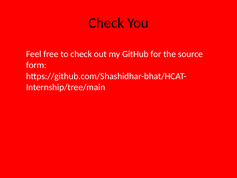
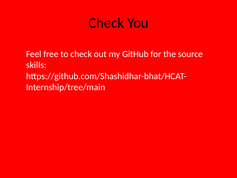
form: form -> skills
